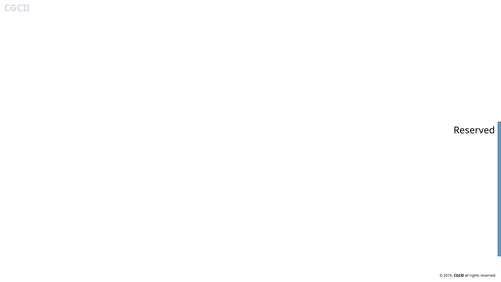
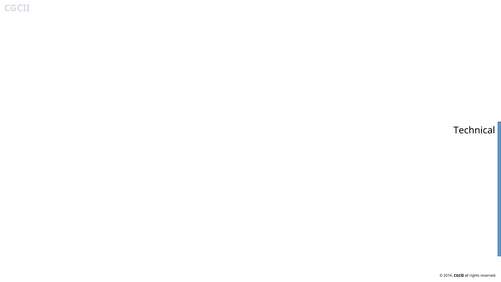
Reserved at (474, 130): Reserved -> Technical
